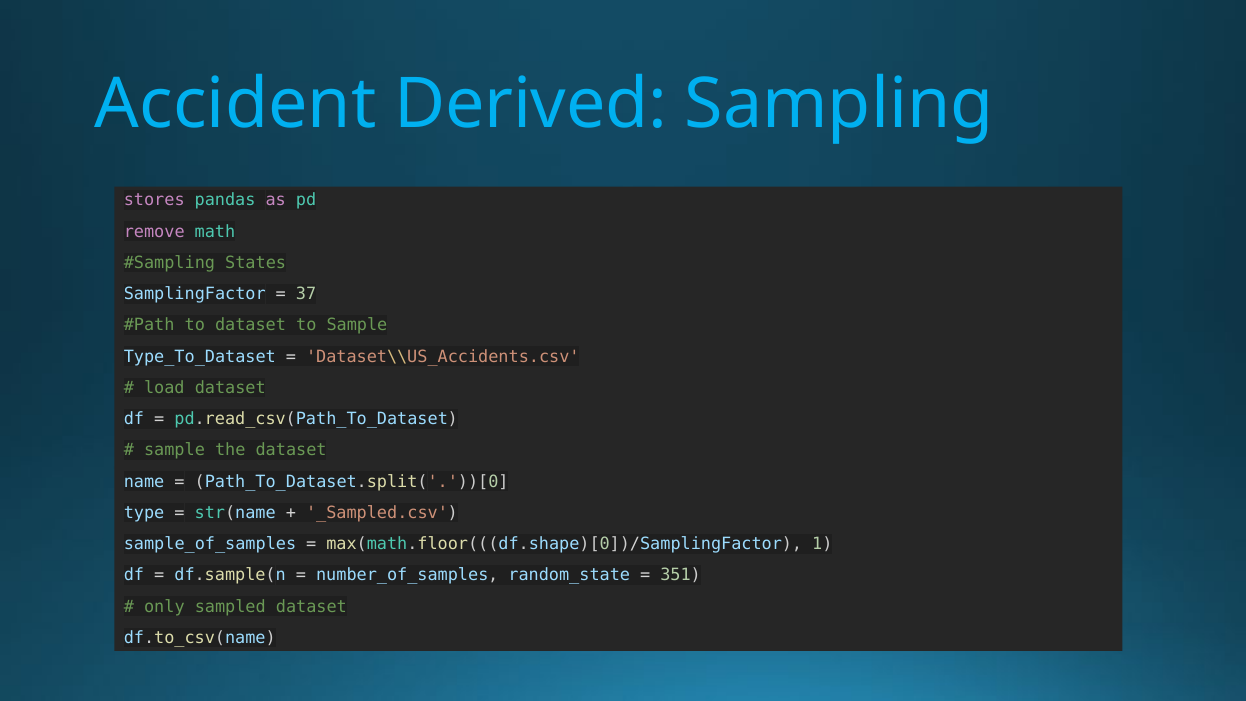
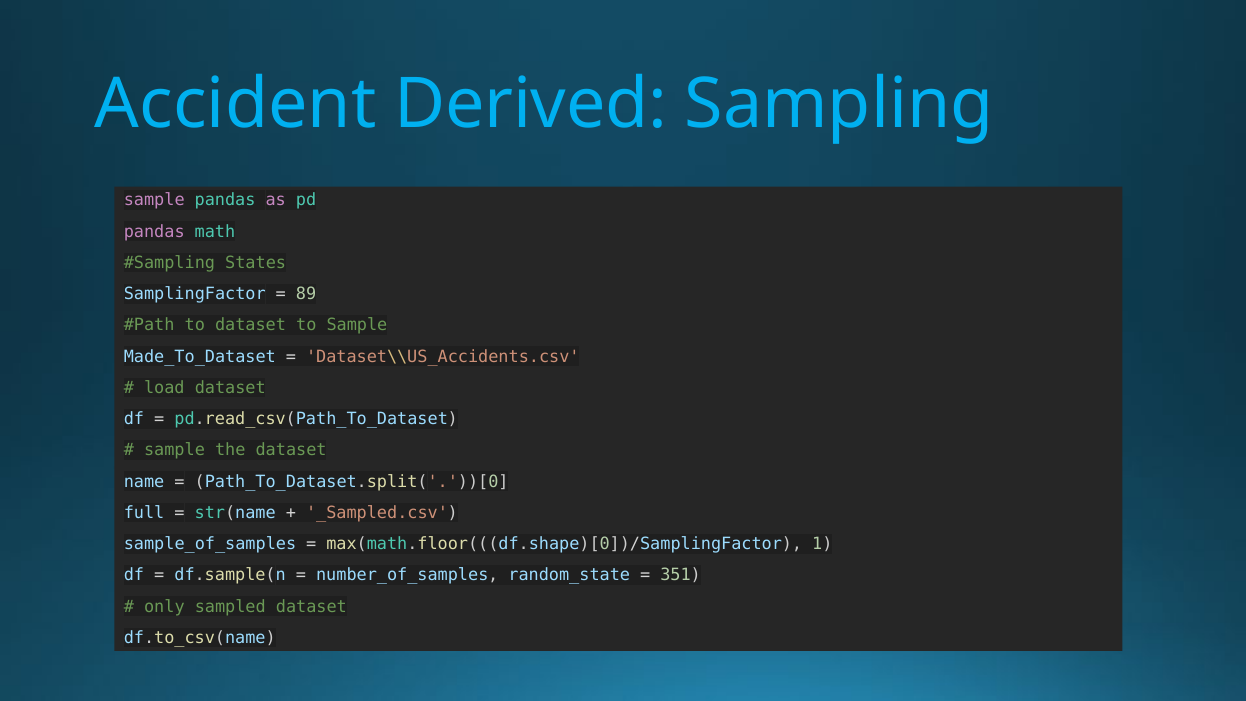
stores at (154, 200): stores -> sample
remove at (154, 232): remove -> pandas
37: 37 -> 89
Type_To_Dataset: Type_To_Dataset -> Made_To_Dataset
type: type -> full
